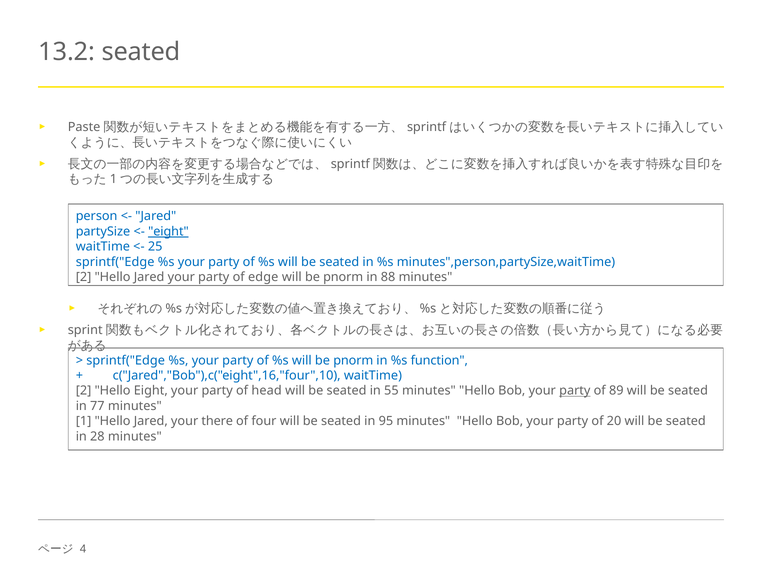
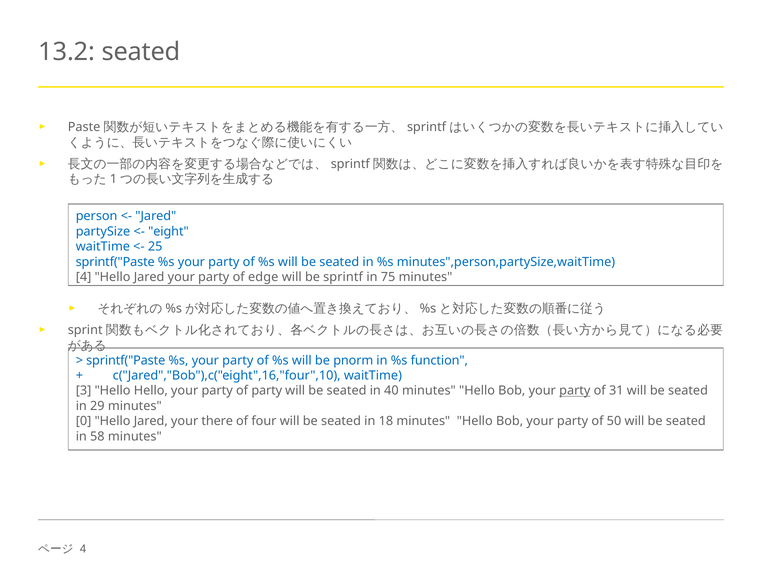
eight at (168, 232) underline: present -> none
sprintf("Edge at (115, 262): sprintf("Edge -> sprintf("Paste
2 at (84, 277): 2 -> 4
pnorm at (343, 277): pnorm -> sprintf
88: 88 -> 75
sprintf("Edge at (126, 361): sprintf("Edge -> sprintf("Paste
2 at (84, 391): 2 -> 3
Hello Eight: Eight -> Hello
of head: head -> party
55: 55 -> 40
89: 89 -> 31
77: 77 -> 29
1: 1 -> 0
95: 95 -> 18
20: 20 -> 50
28: 28 -> 58
